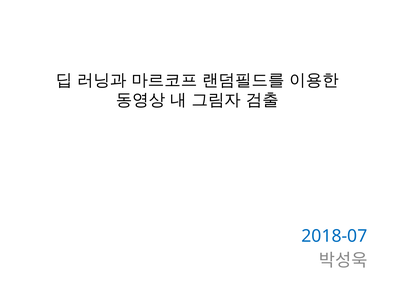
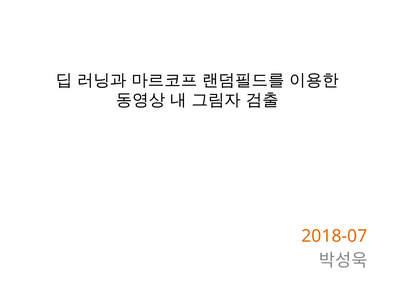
2018-07 colour: blue -> orange
